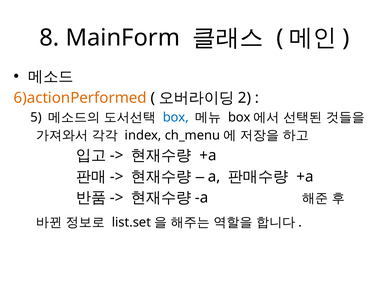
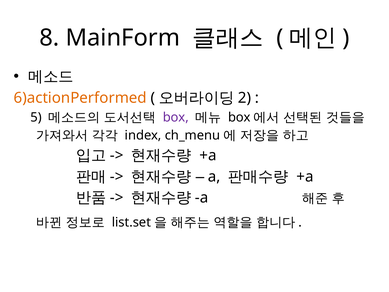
box at (176, 117) colour: blue -> purple
